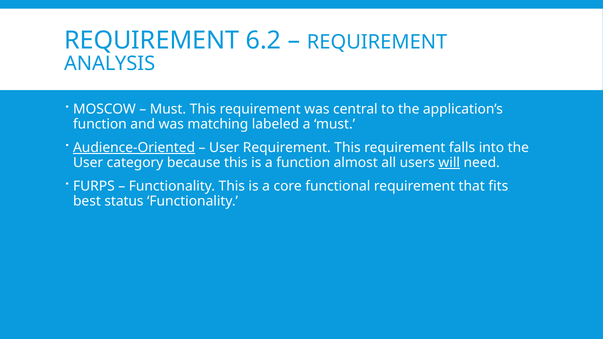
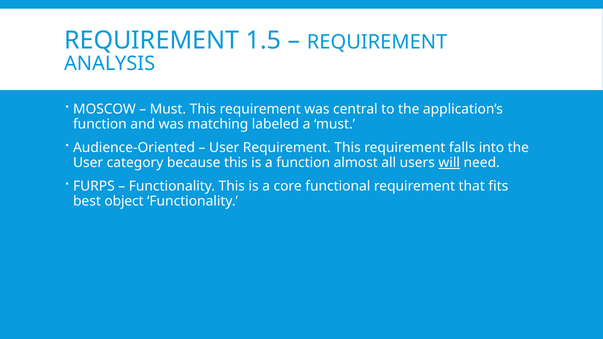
6.2: 6.2 -> 1.5
Audience-Oriented underline: present -> none
status: status -> object
